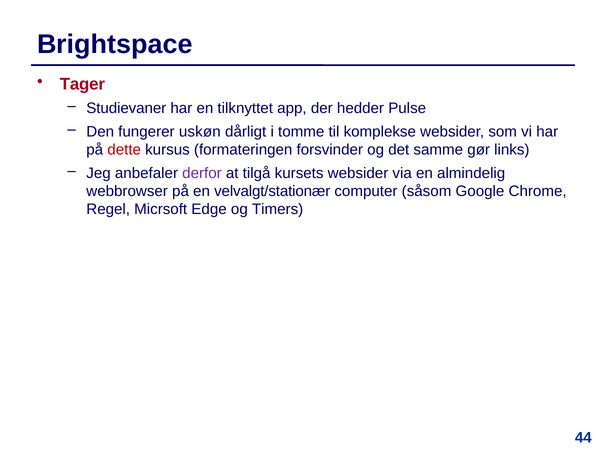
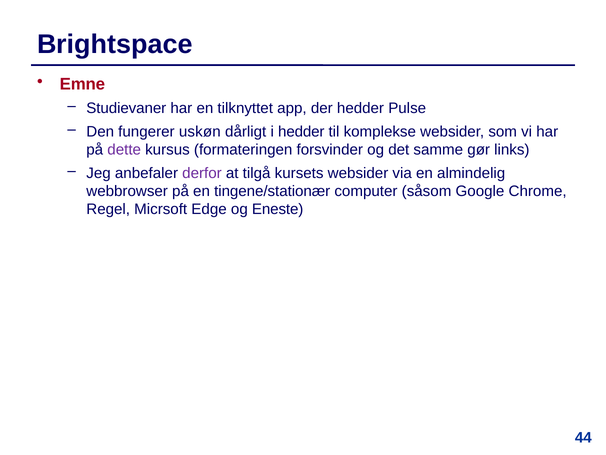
Tager: Tager -> Emne
i tomme: tomme -> hedder
dette colour: red -> purple
velvalgt/stationær: velvalgt/stationær -> tingene/stationær
Timers: Timers -> Eneste
